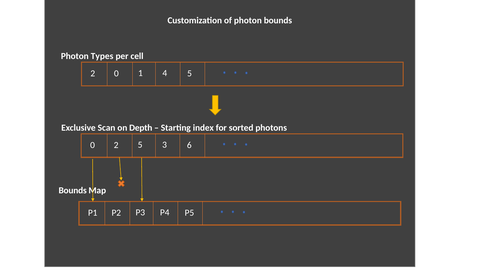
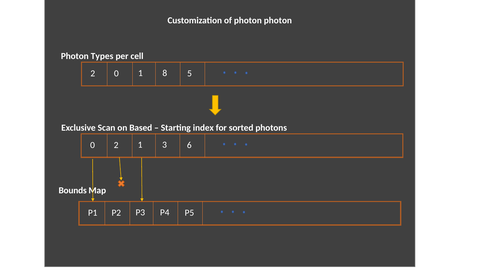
photon bounds: bounds -> photon
4: 4 -> 8
Depth: Depth -> Based
2 5: 5 -> 1
